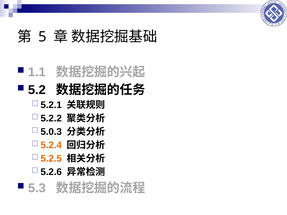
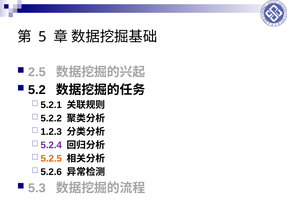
1.1: 1.1 -> 2.5
5.0.3: 5.0.3 -> 1.2.3
5.2.4 colour: orange -> purple
